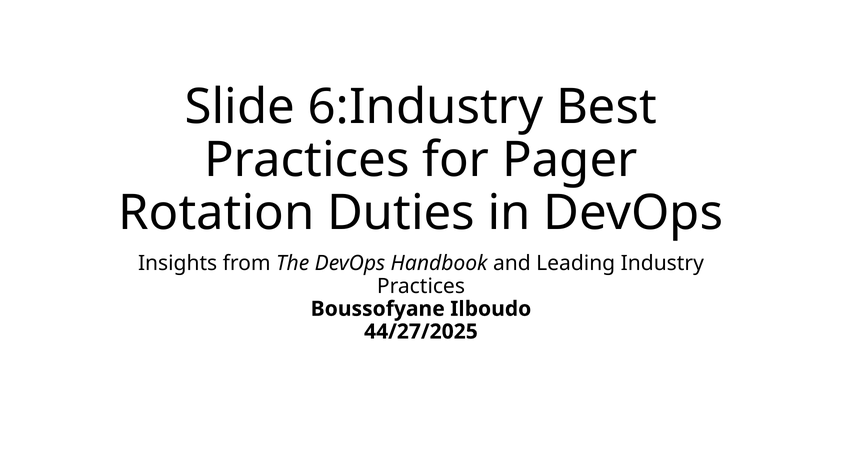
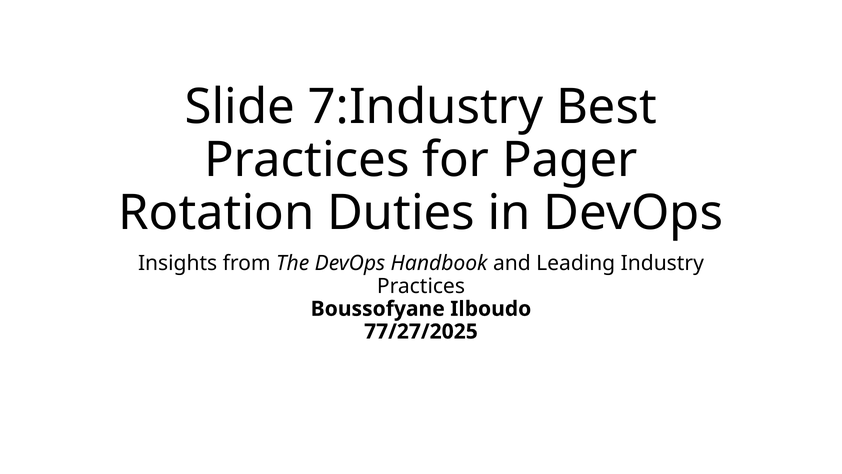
6:Industry: 6:Industry -> 7:Industry
44/27/2025: 44/27/2025 -> 77/27/2025
